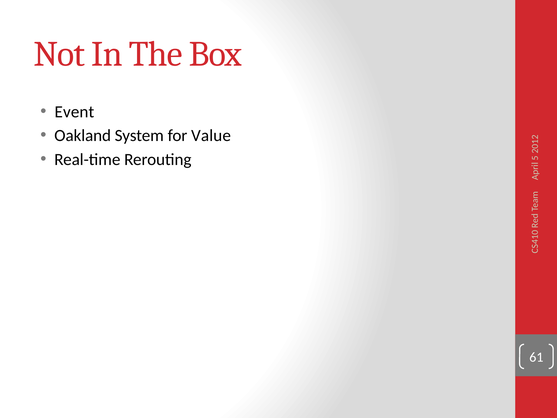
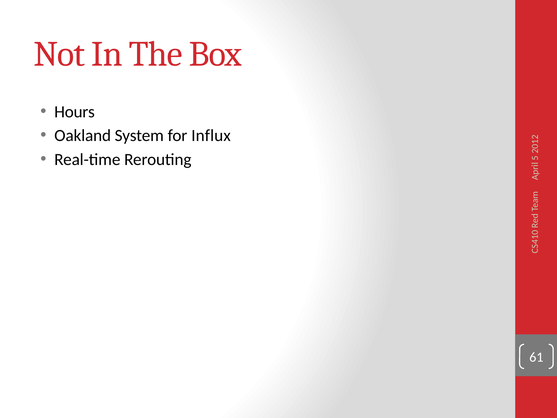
Event: Event -> Hours
Value: Value -> Influx
